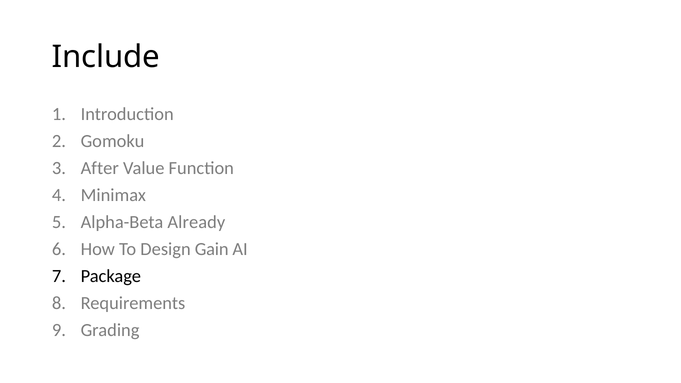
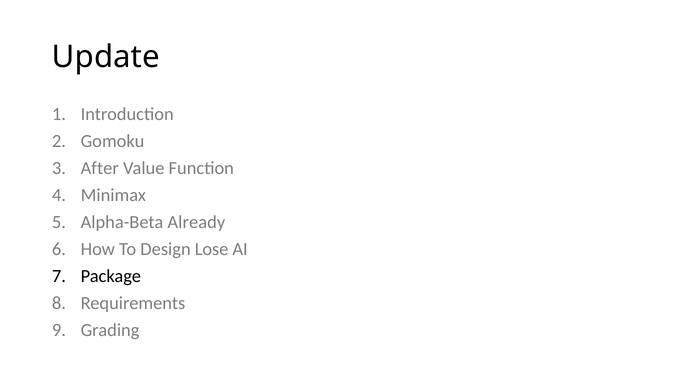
Include: Include -> Update
Gain: Gain -> Lose
